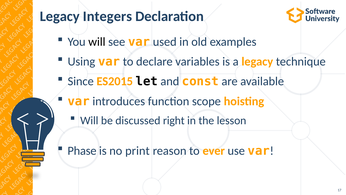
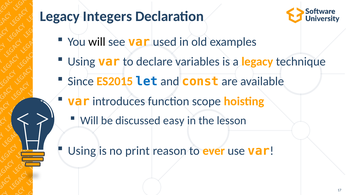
let colour: black -> blue
right: right -> easy
Phase at (82, 150): Phase -> Using
